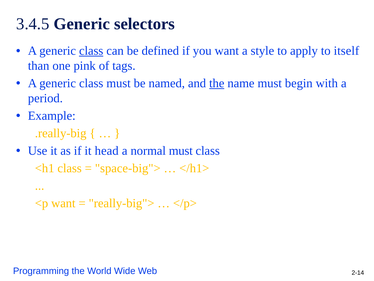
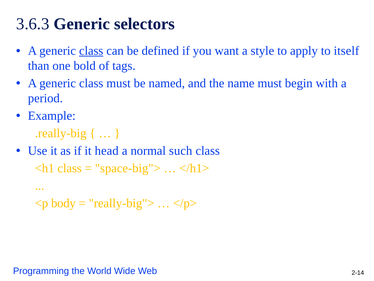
3.4.5: 3.4.5 -> 3.6.3
pink: pink -> bold
the at (217, 83) underline: present -> none
normal must: must -> such
<p want: want -> body
